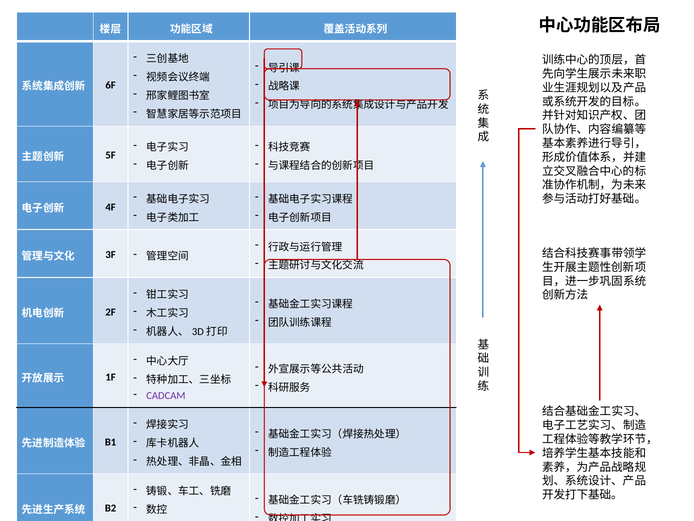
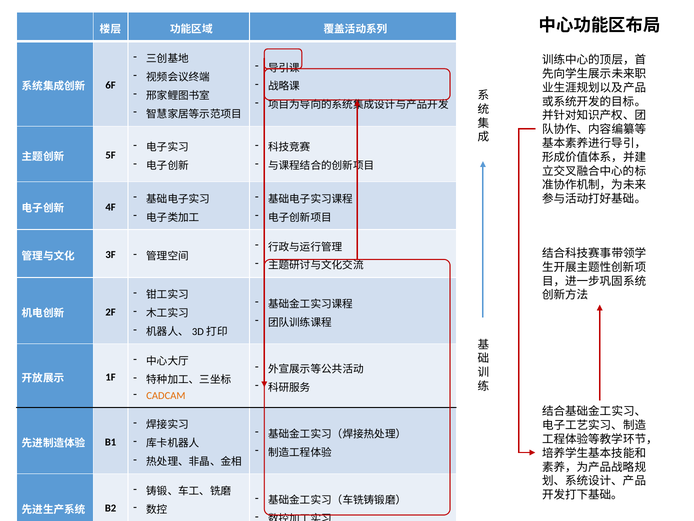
CADCAM colour: purple -> orange
